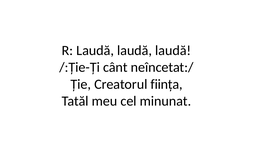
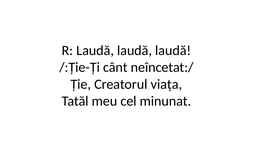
ființa: ființa -> viața
